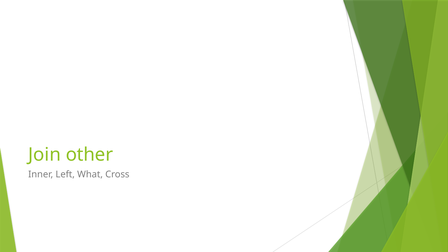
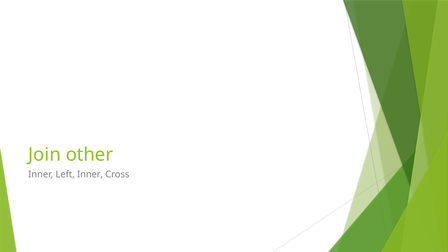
Left What: What -> Inner
